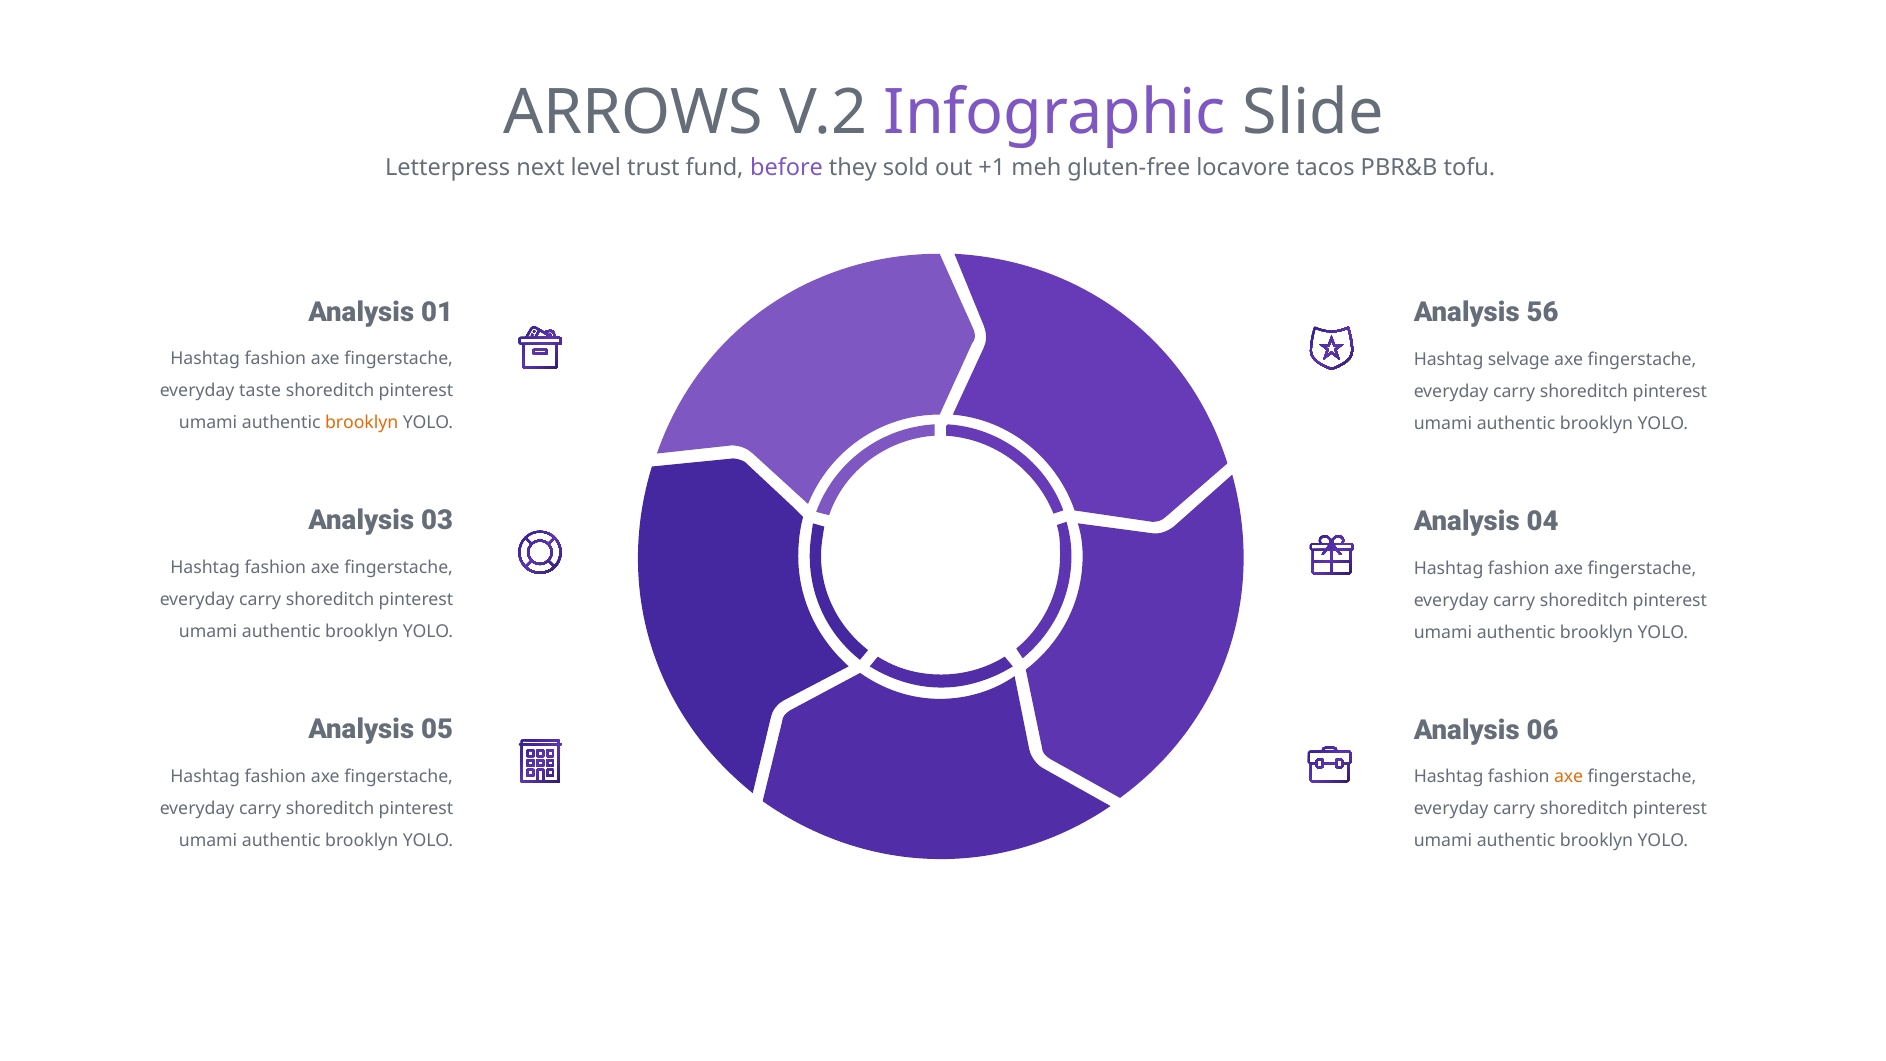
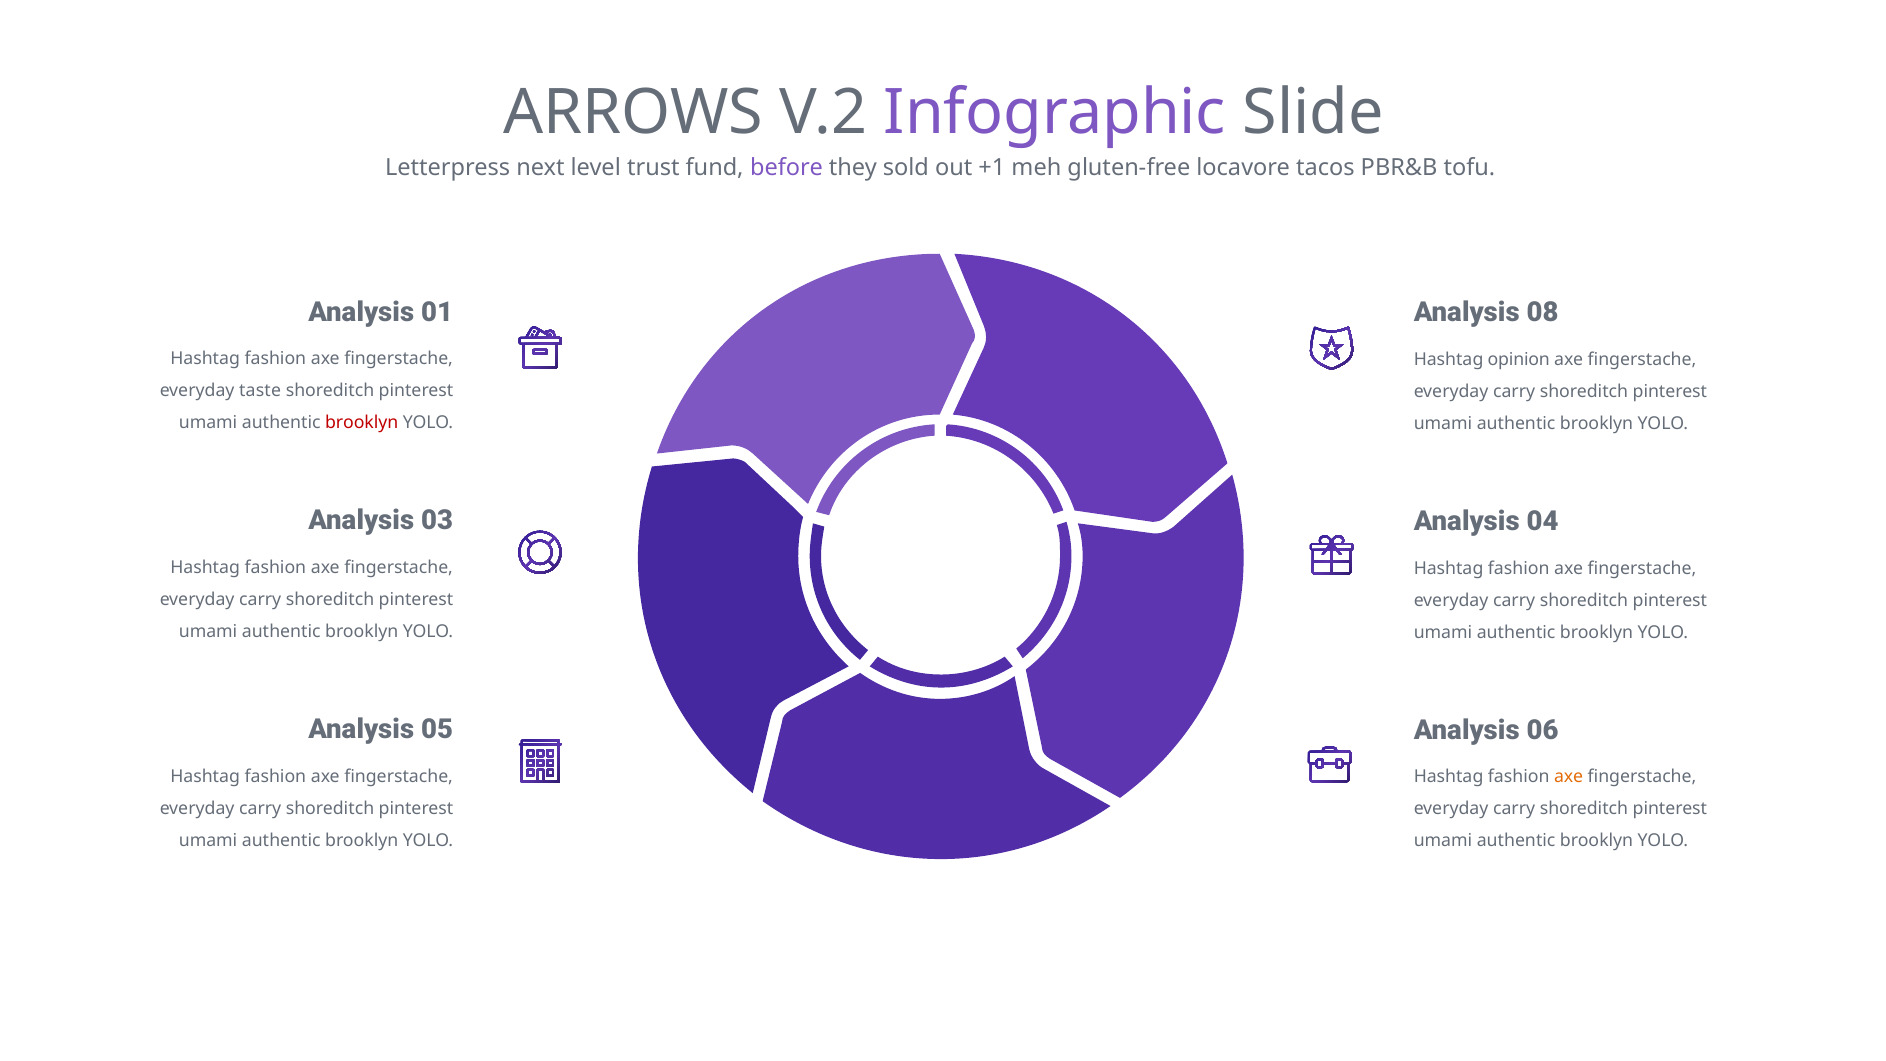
56: 56 -> 08
selvage: selvage -> opinion
brooklyn at (362, 423) colour: orange -> red
